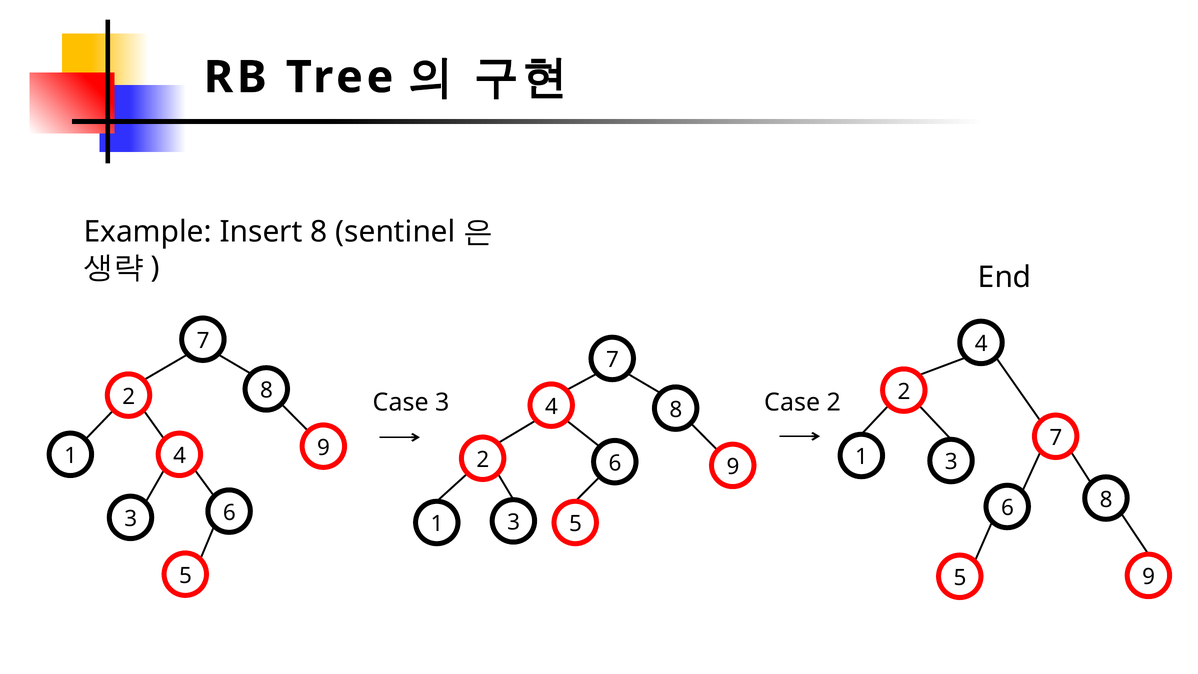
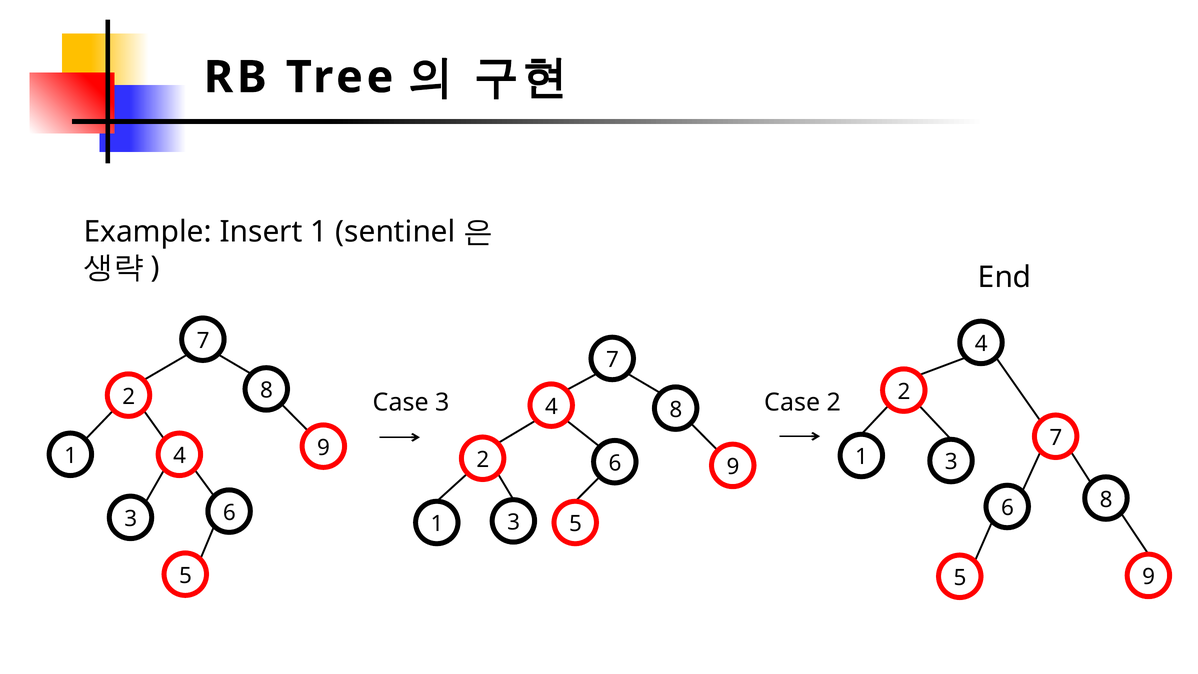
Insert 8: 8 -> 1
